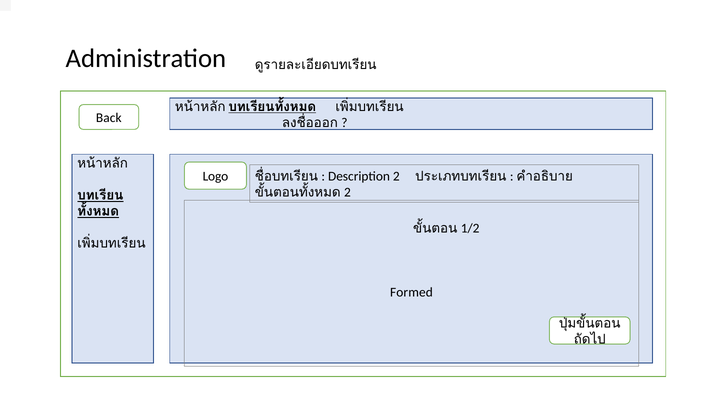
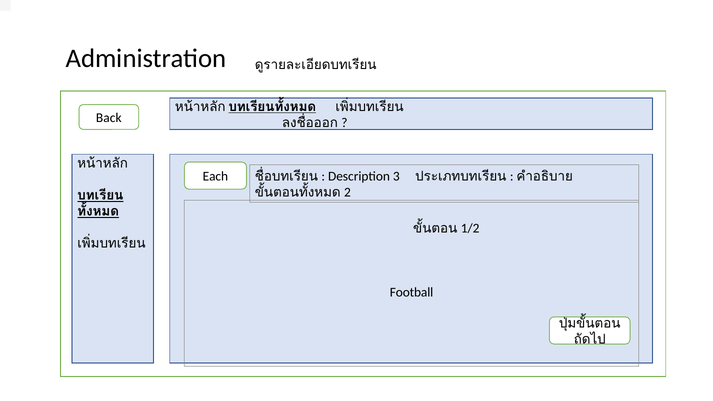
Logo: Logo -> Each
Description 2: 2 -> 3
Formed: Formed -> Football
